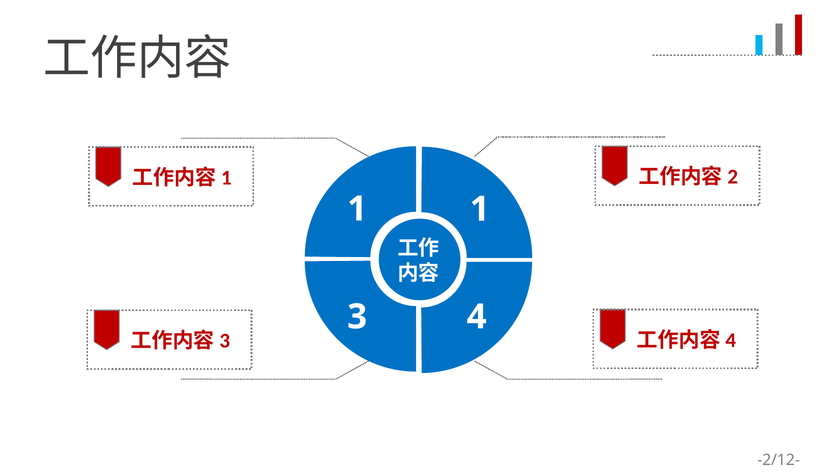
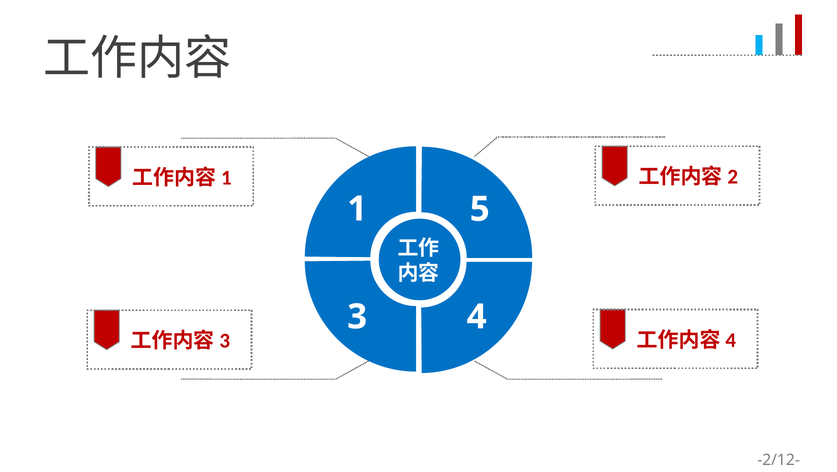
1 at (480, 209): 1 -> 5
